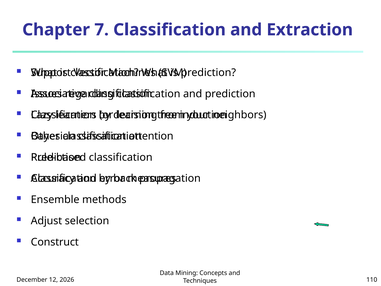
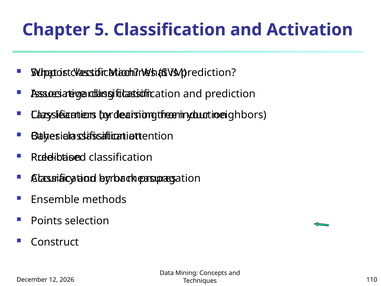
7: 7 -> 5
Extraction: Extraction -> Activation
Adjust: Adjust -> Points
